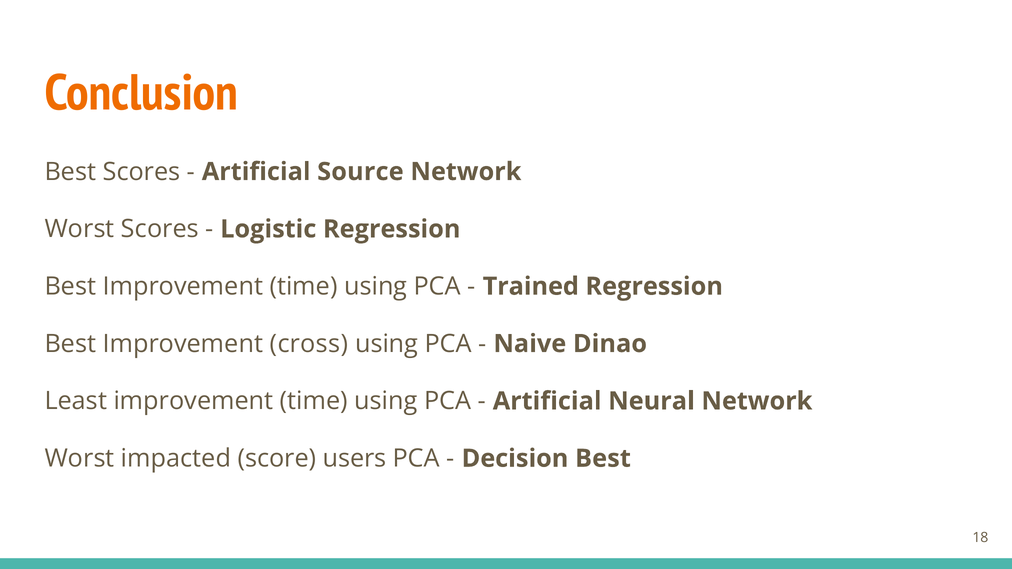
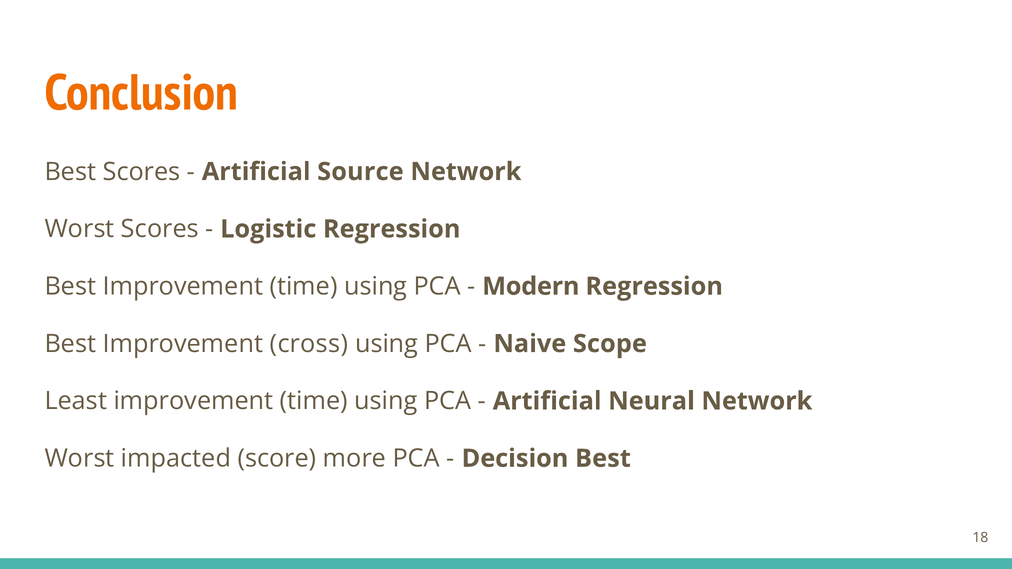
Trained: Trained -> Modern
Dinao: Dinao -> Scope
users: users -> more
